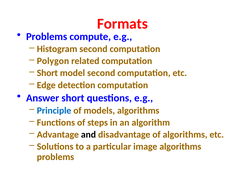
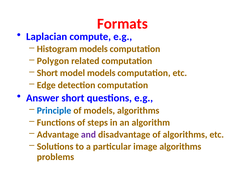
Problems at (47, 36): Problems -> Laplacian
Histogram second: second -> models
model second: second -> models
and colour: black -> purple
